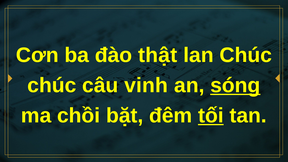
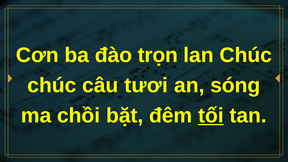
thật: thật -> trọn
vinh: vinh -> tươi
sóng underline: present -> none
